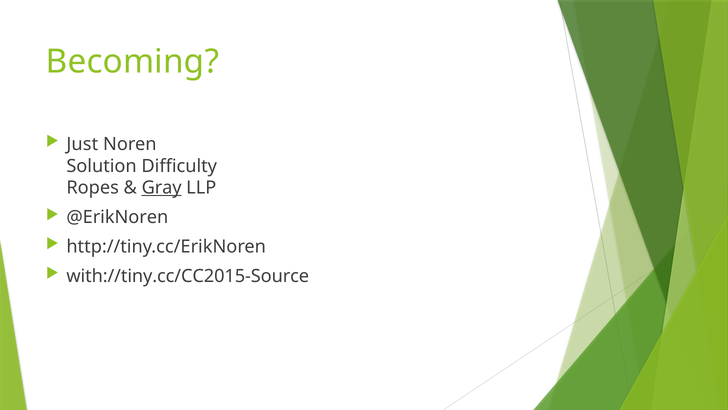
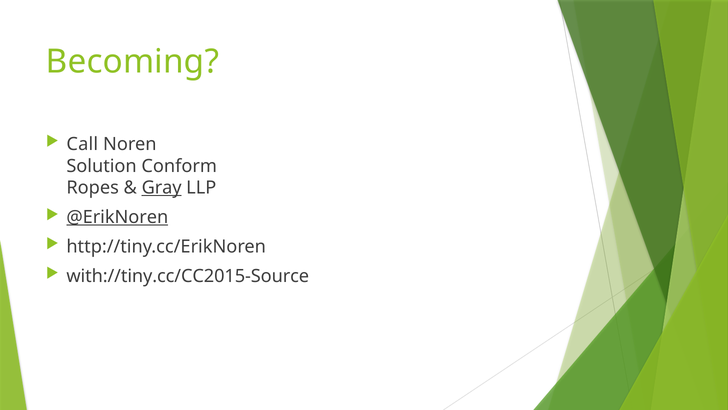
Just: Just -> Call
Difficulty: Difficulty -> Conform
@ErikNoren underline: none -> present
